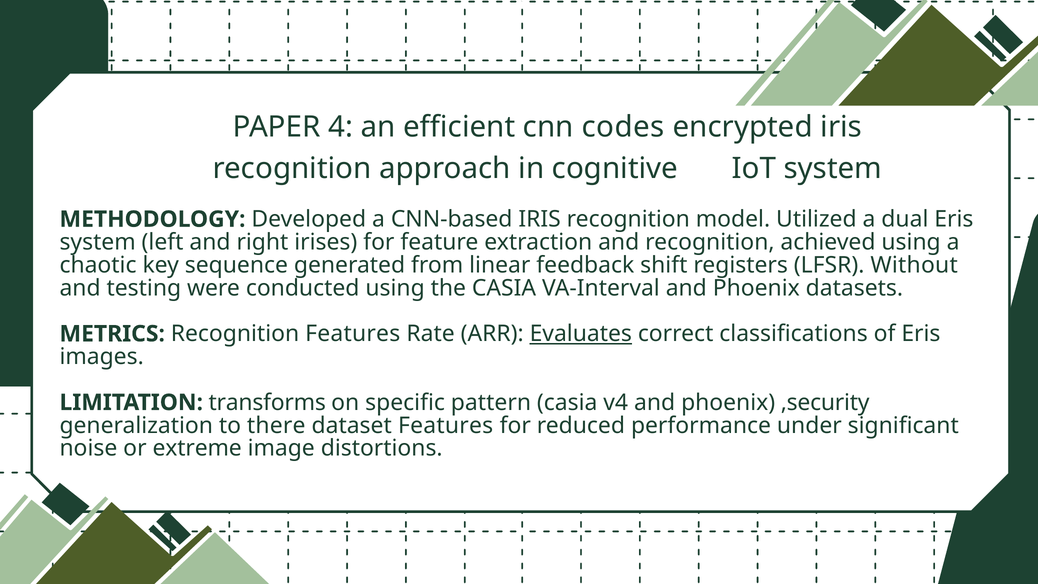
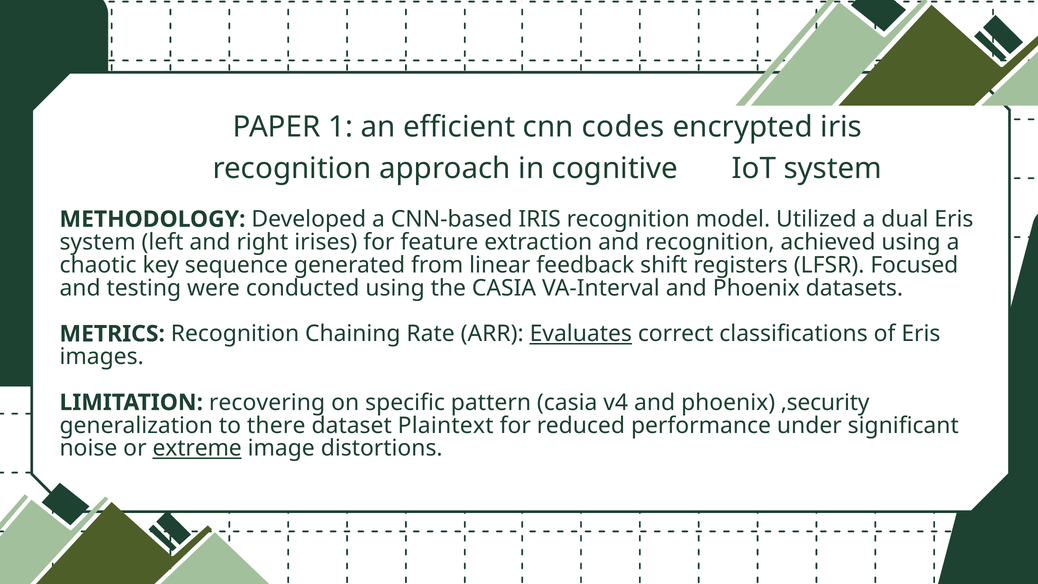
4: 4 -> 1
Without: Without -> Focused
Recognition Features: Features -> Chaining
transforms: transforms -> recovering
dataset Features: Features -> Plaintext
extreme underline: none -> present
